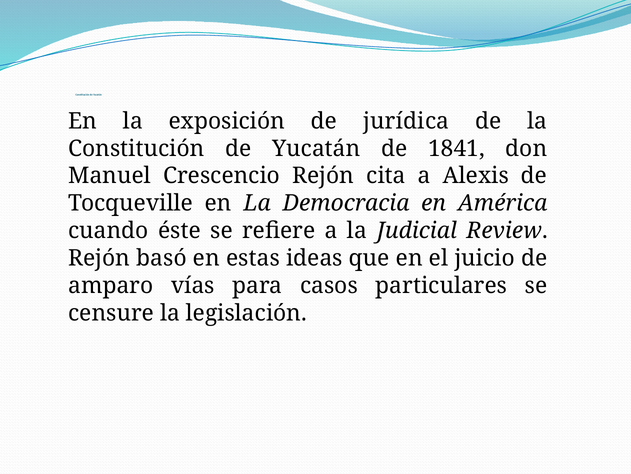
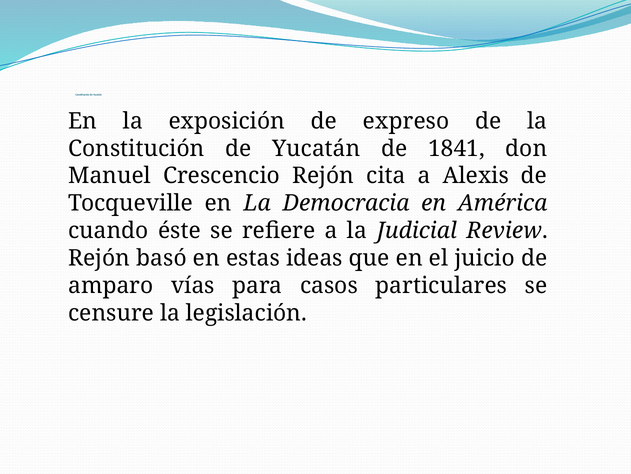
jurídica: jurídica -> expreso
